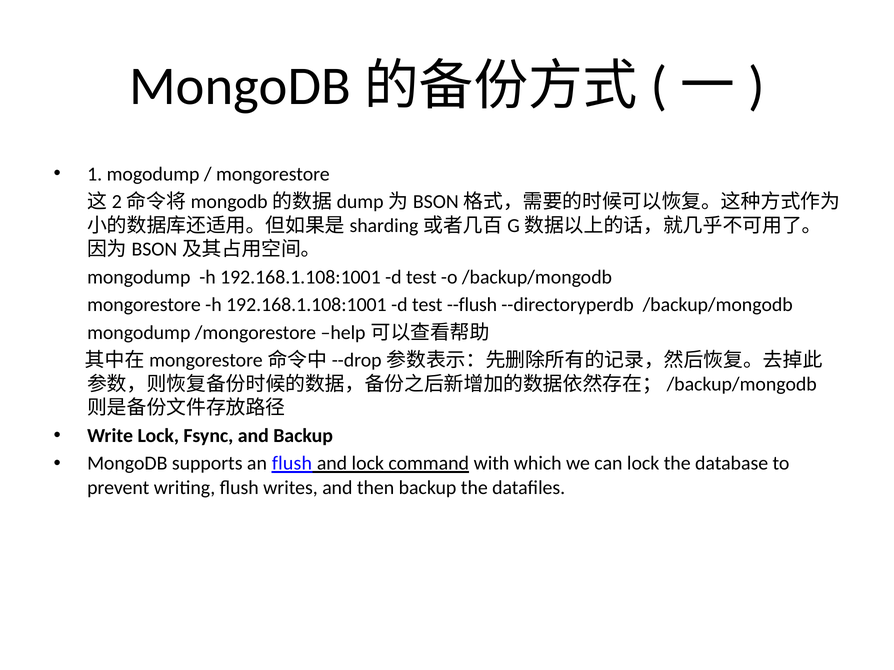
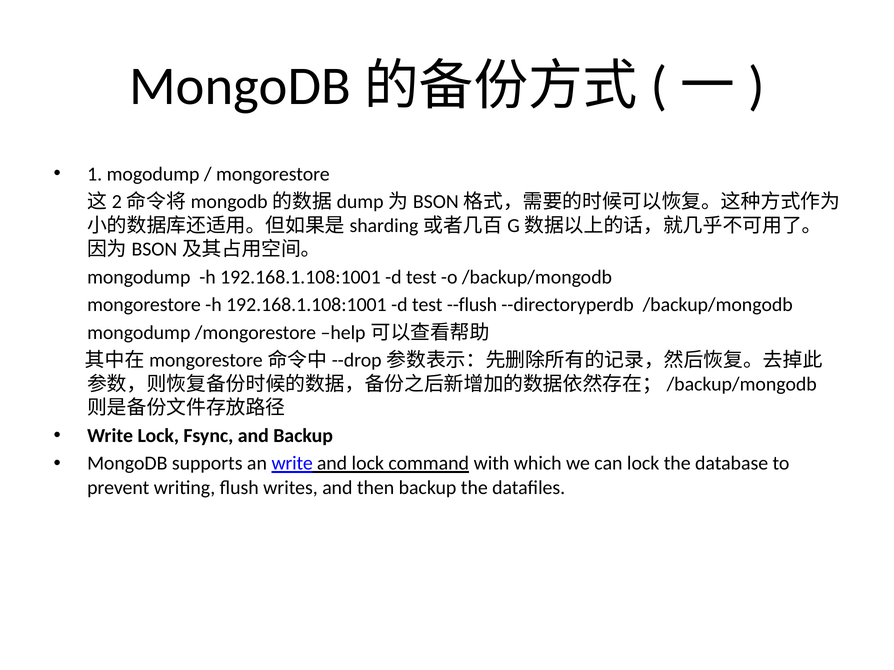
an flush: flush -> write
